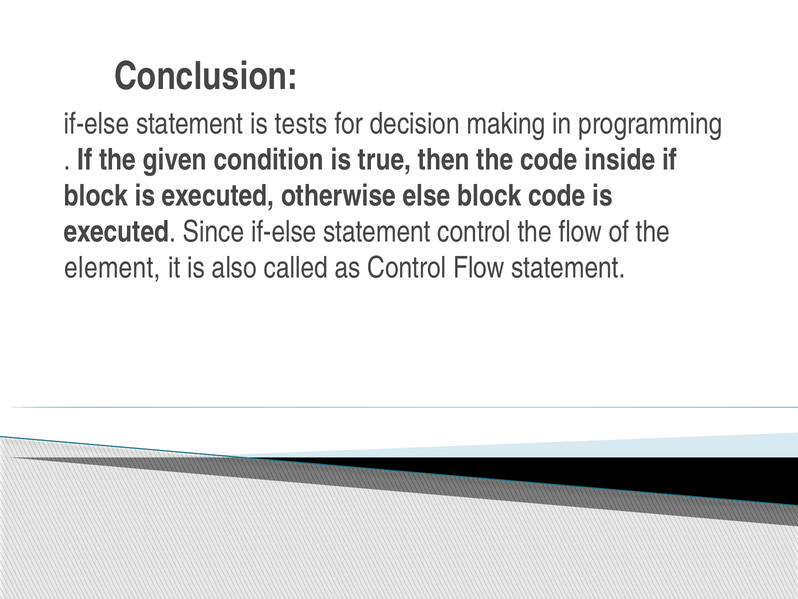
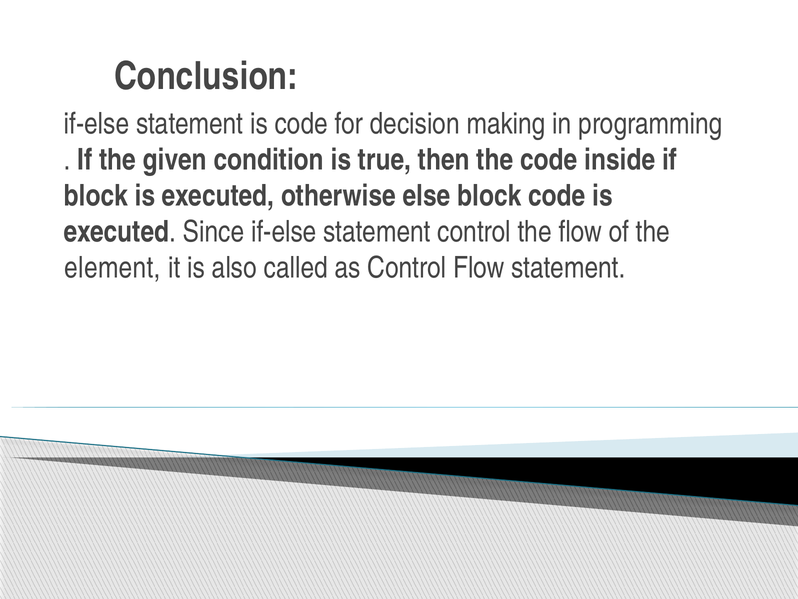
is tests: tests -> code
